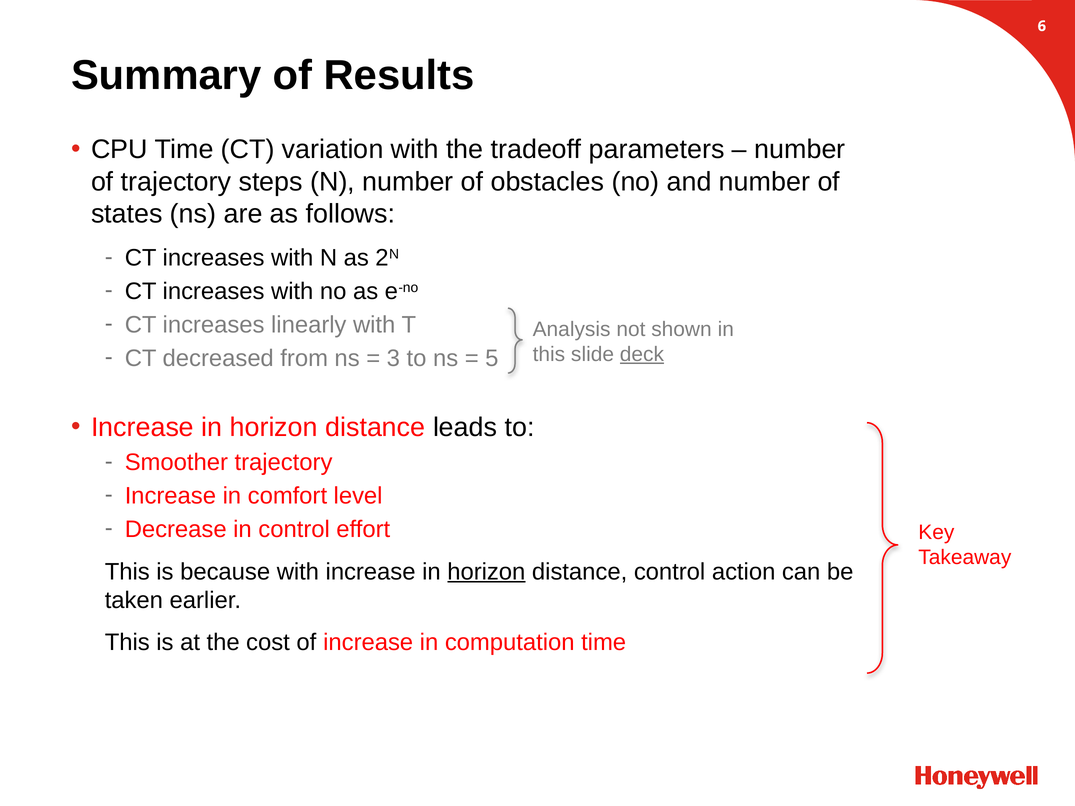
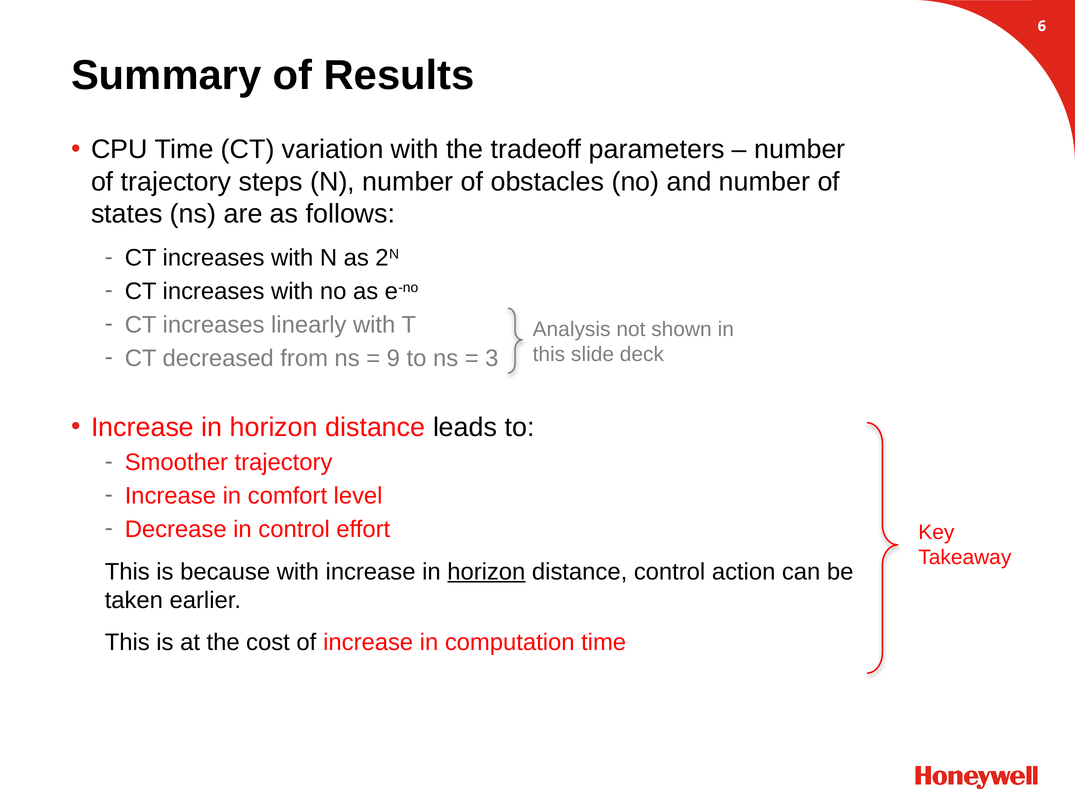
deck underline: present -> none
3: 3 -> 9
5: 5 -> 3
